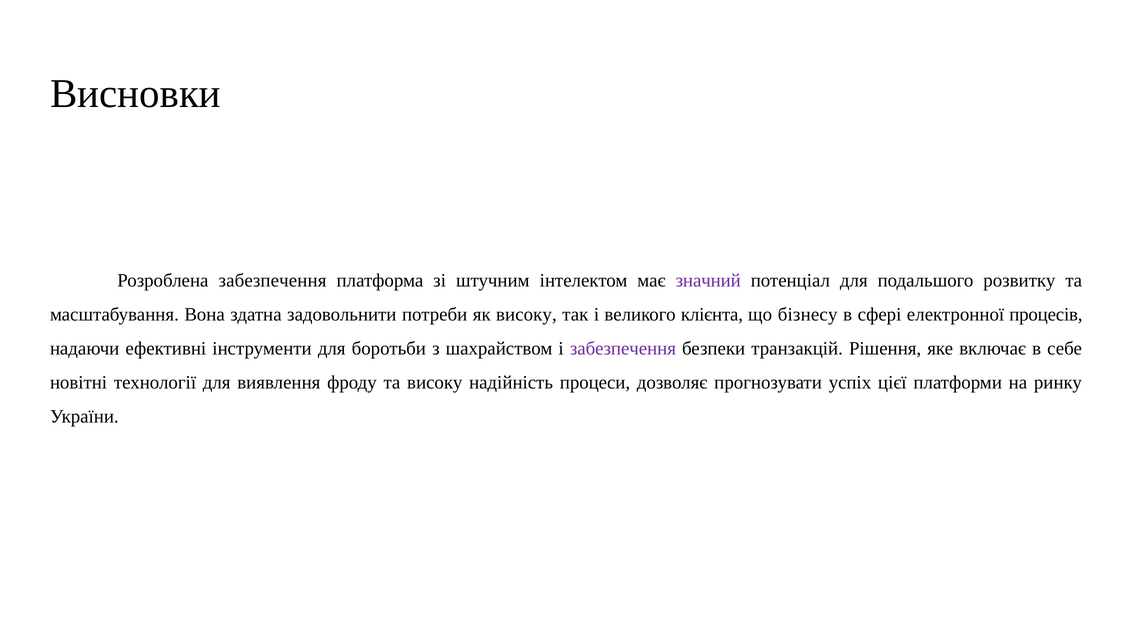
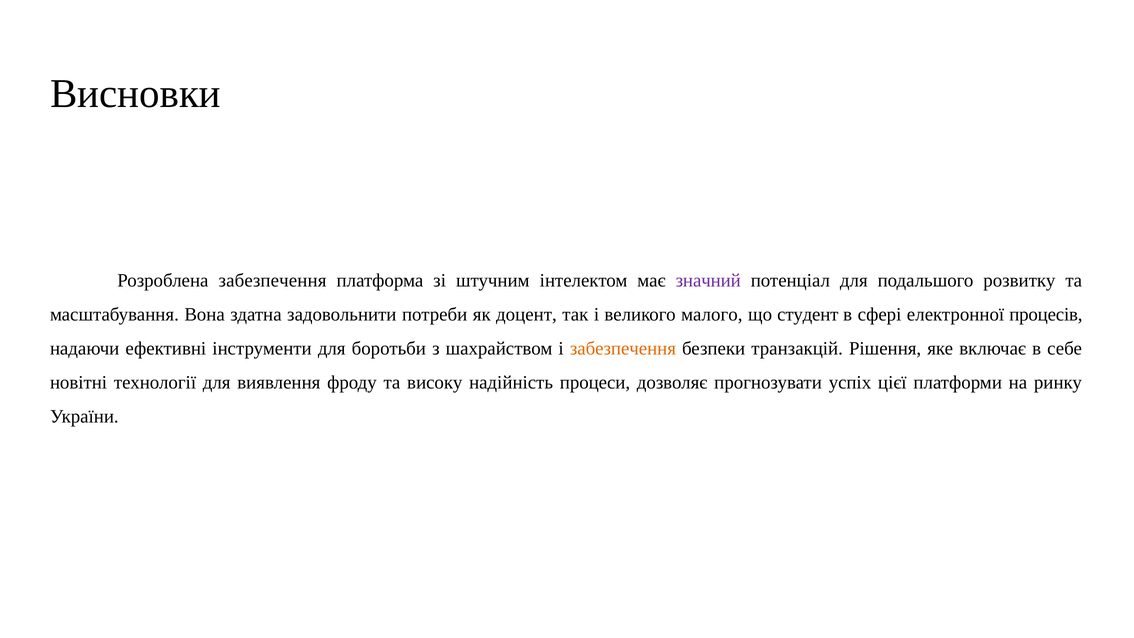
як високу: високу -> доцент
клієнта: клієнта -> малого
бізнесу: бізнесу -> студент
забезпечення at (623, 348) colour: purple -> orange
